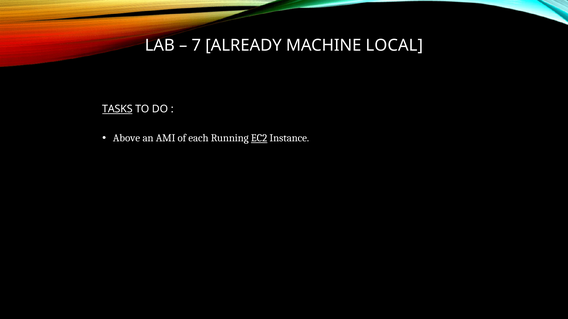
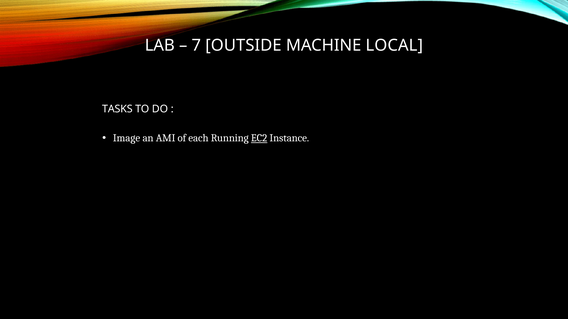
ALREADY: ALREADY -> OUTSIDE
TASKS underline: present -> none
Above: Above -> Image
